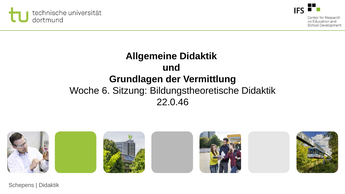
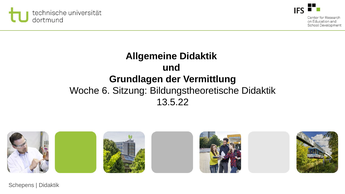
22.0.46: 22.0.46 -> 13.5.22
